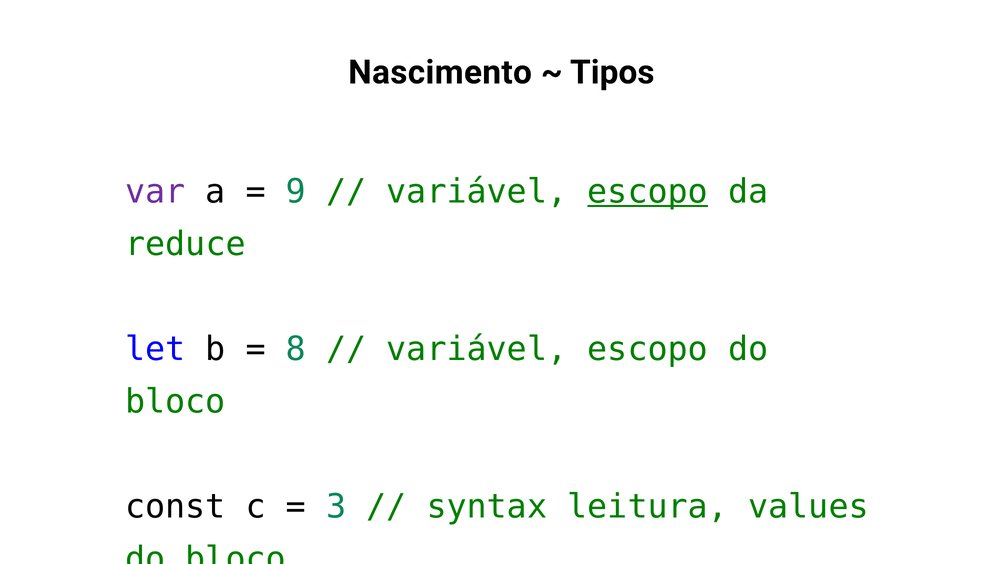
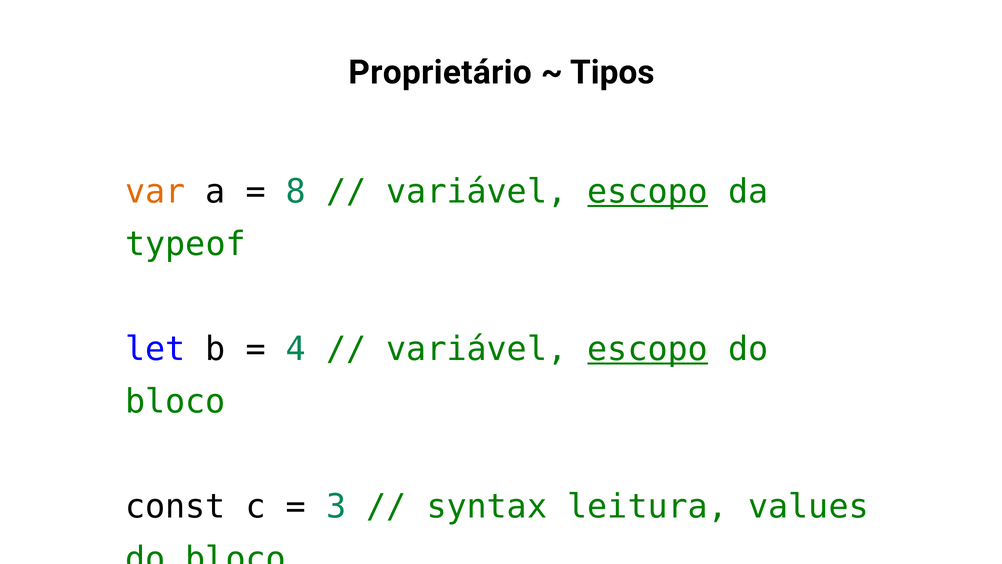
Nascimento: Nascimento -> Proprietário
var colour: purple -> orange
9: 9 -> 8
reduce: reduce -> typeof
8: 8 -> 4
escopo at (648, 349) underline: none -> present
